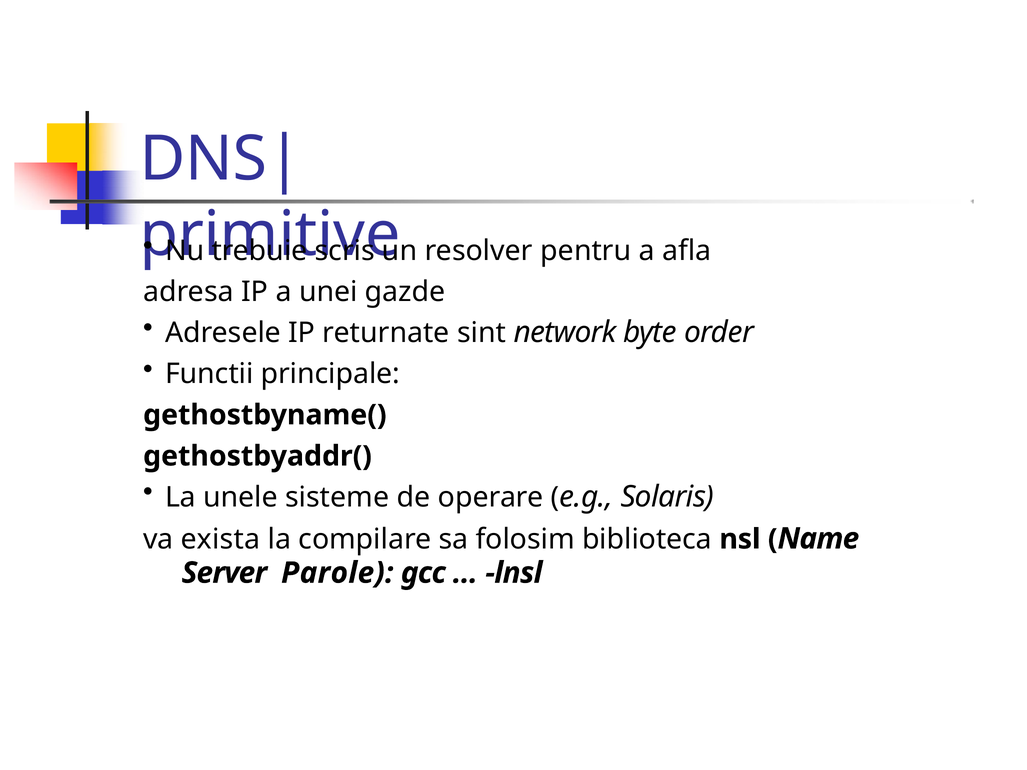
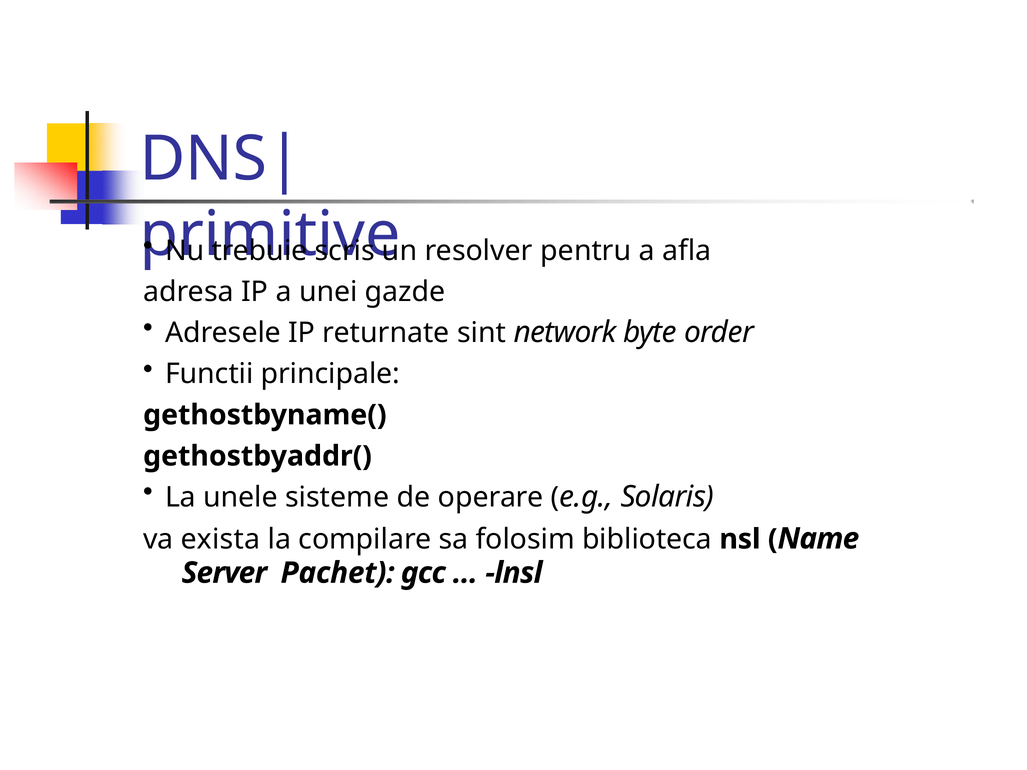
Parole: Parole -> Pachet
